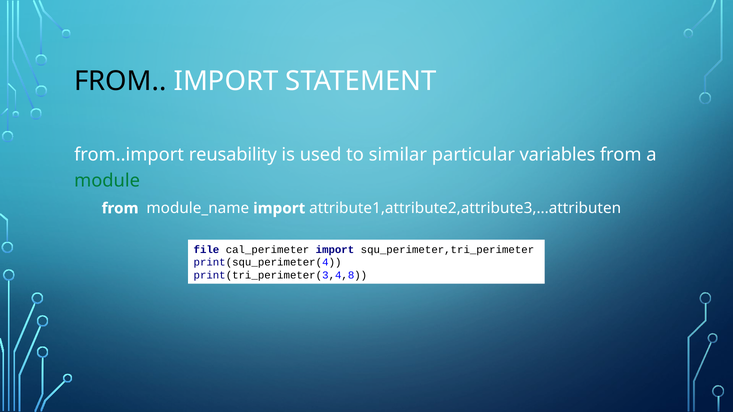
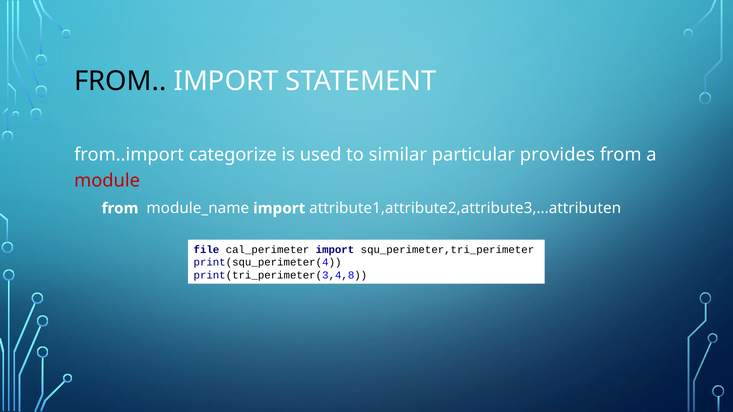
reusability: reusability -> categorize
variables: variables -> provides
module colour: green -> red
